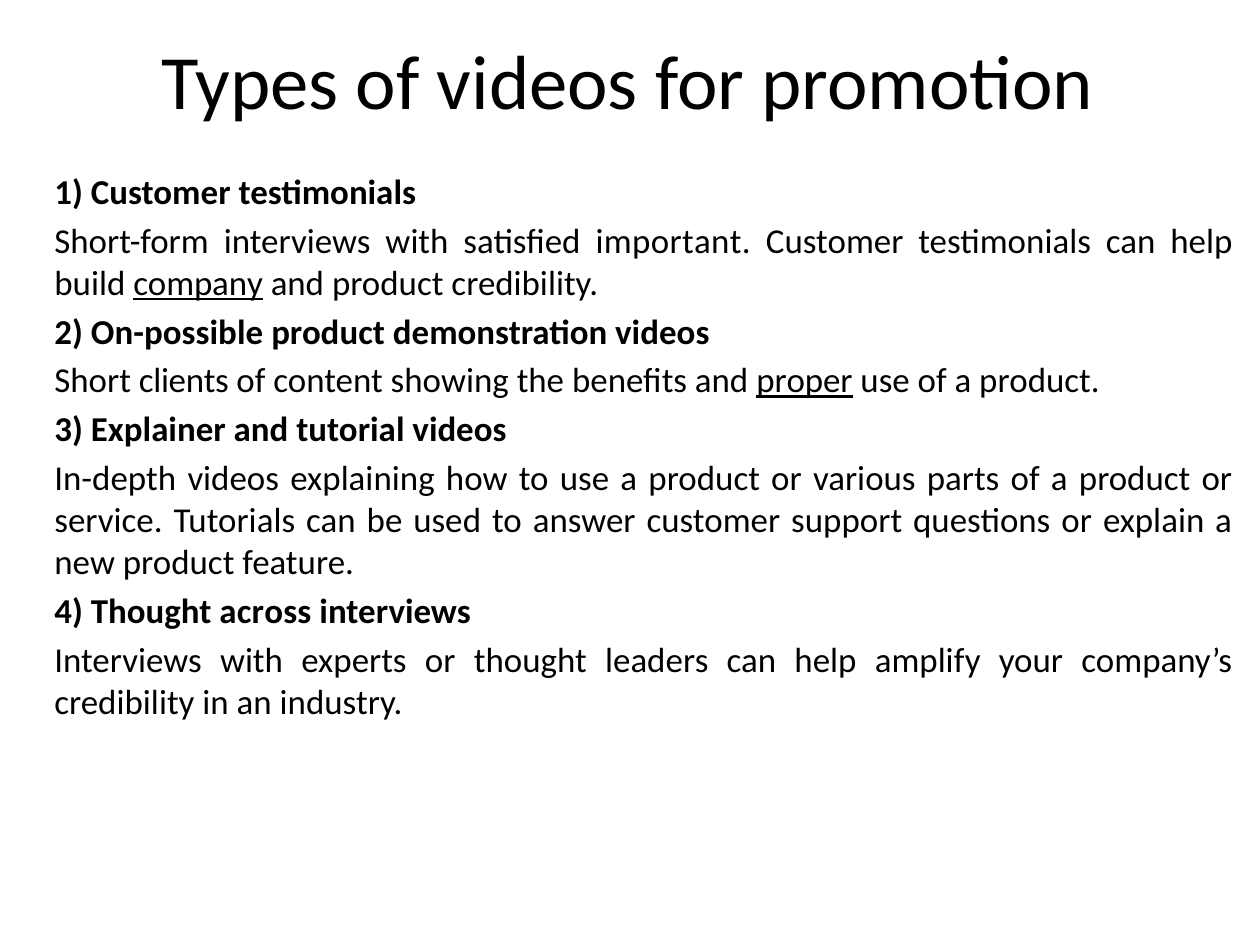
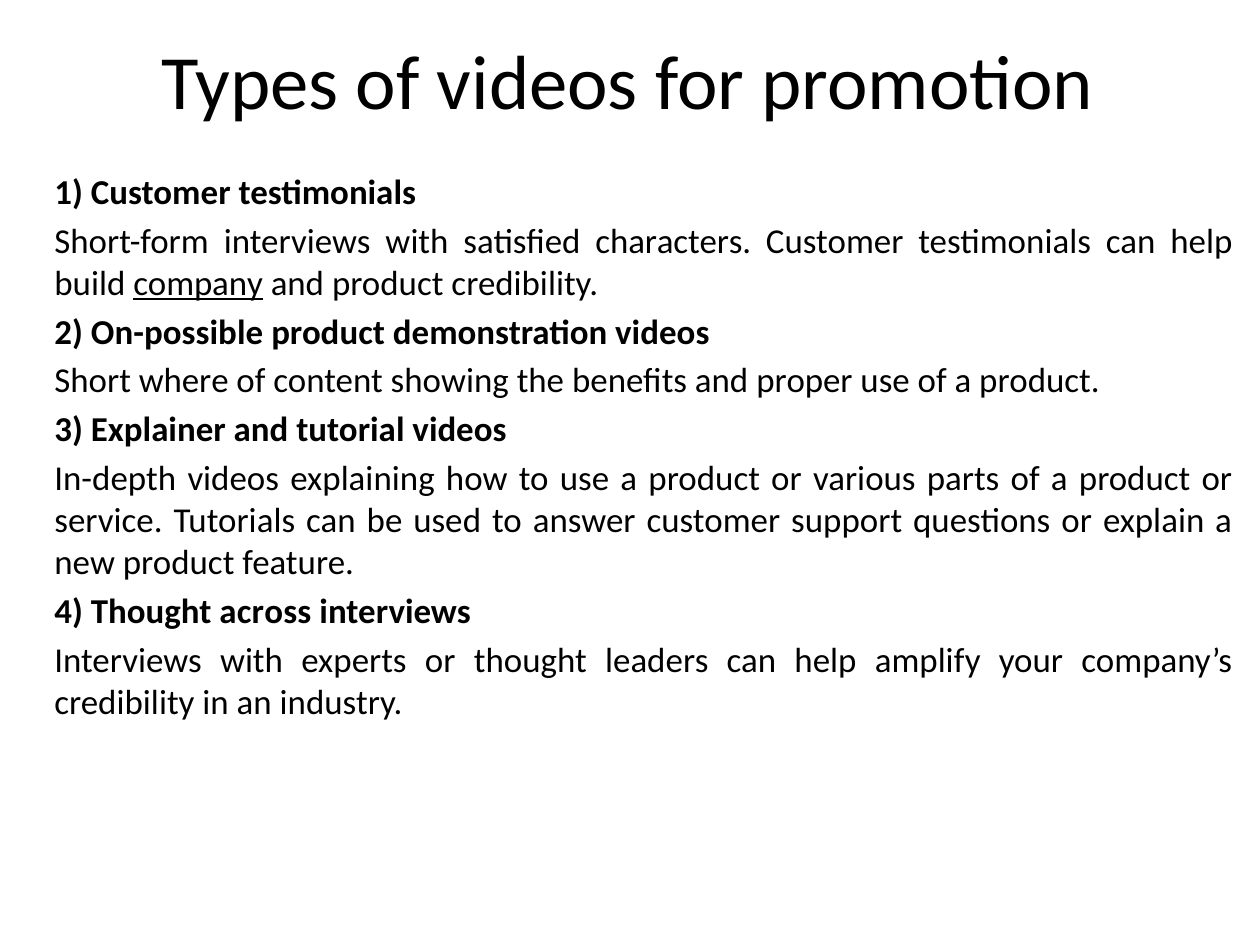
important: important -> characters
clients: clients -> where
proper underline: present -> none
